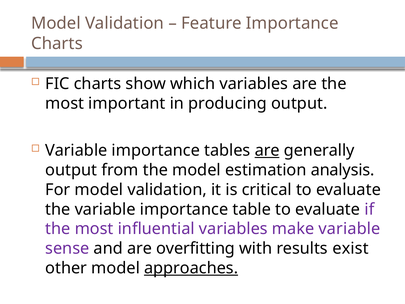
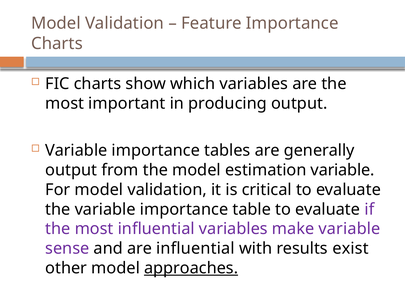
are at (267, 150) underline: present -> none
estimation analysis: analysis -> variable
are overfitting: overfitting -> influential
